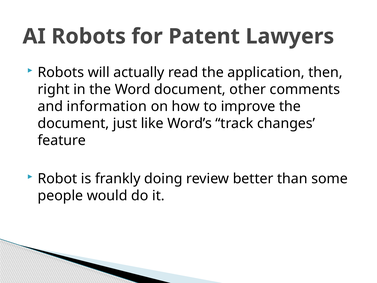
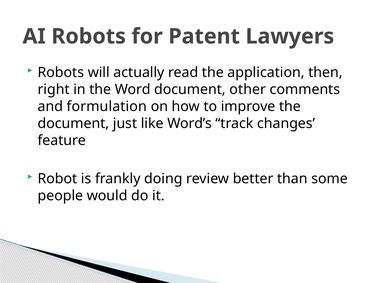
information: information -> formulation
